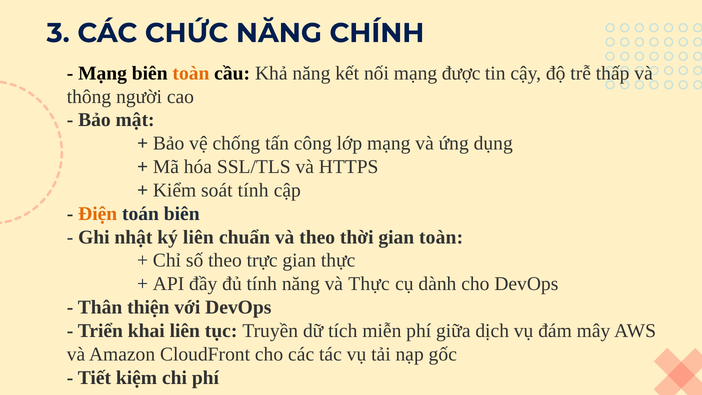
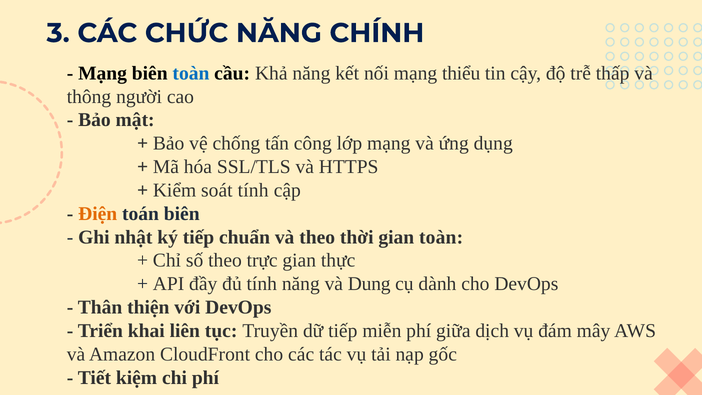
toàn at (191, 73) colour: orange -> blue
được: được -> thiểu
ký liên: liên -> tiếp
và Thực: Thực -> Dung
dữ tích: tích -> tiếp
